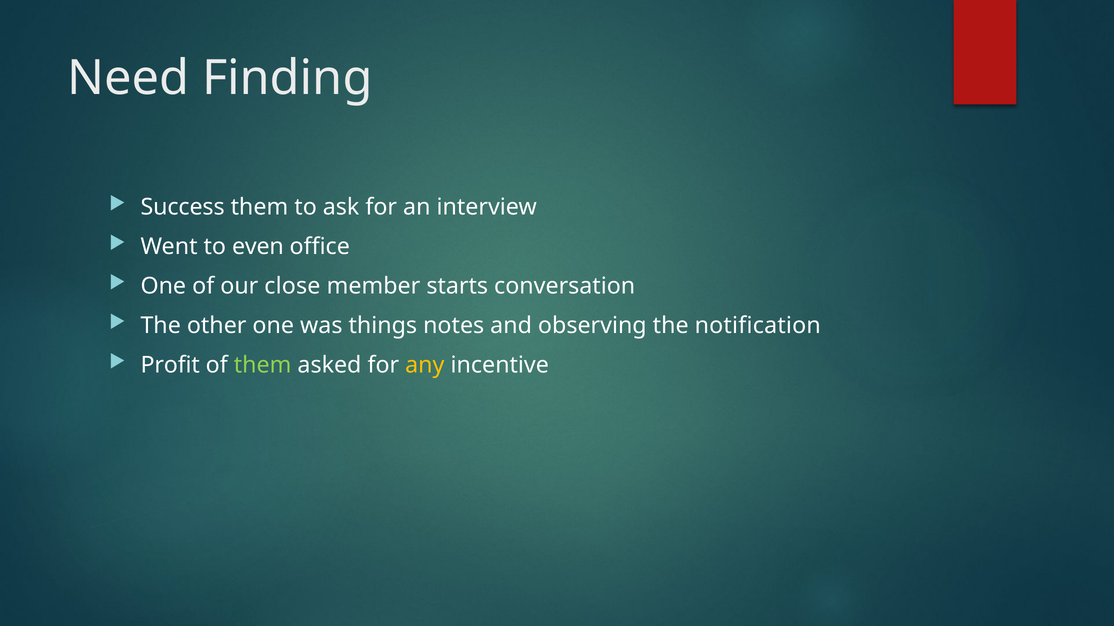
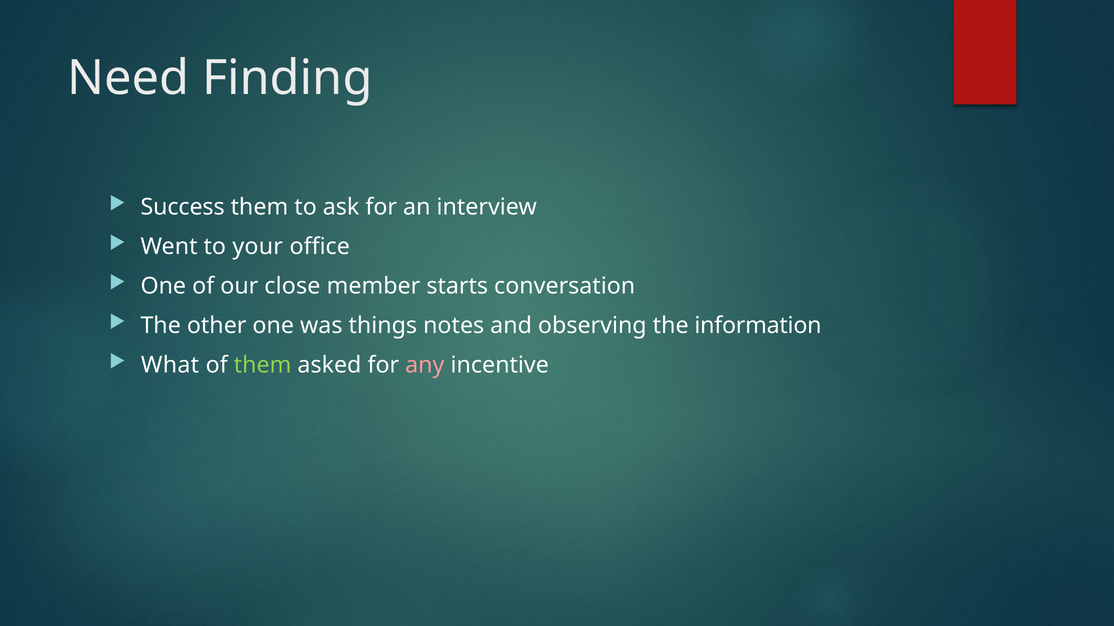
even: even -> your
notification: notification -> information
Profit: Profit -> What
any colour: yellow -> pink
